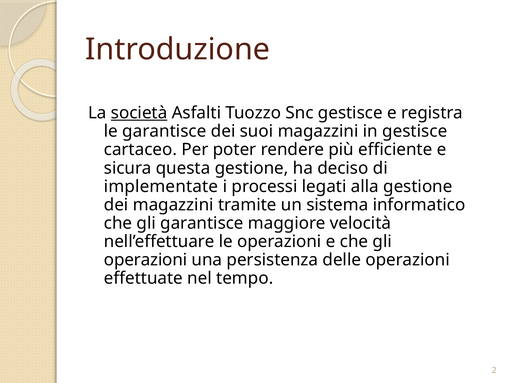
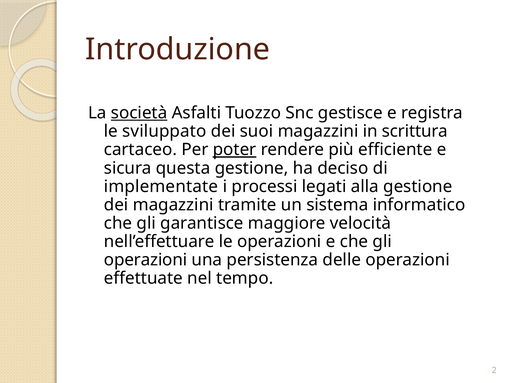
le garantisce: garantisce -> sviluppato
in gestisce: gestisce -> scrittura
poter underline: none -> present
